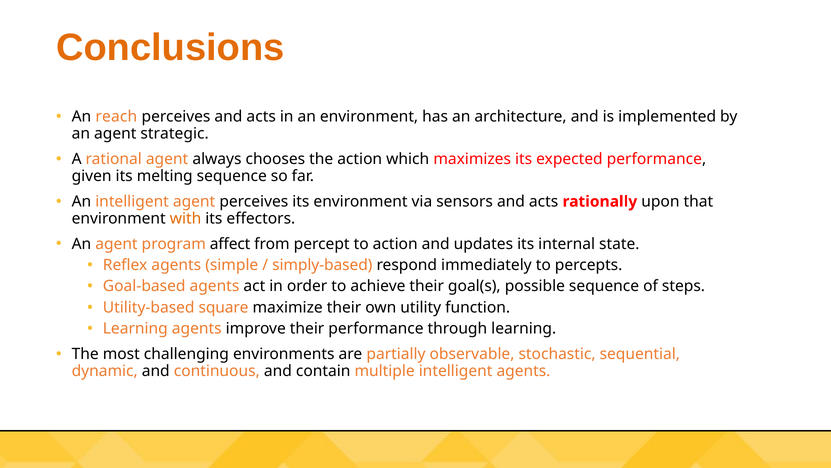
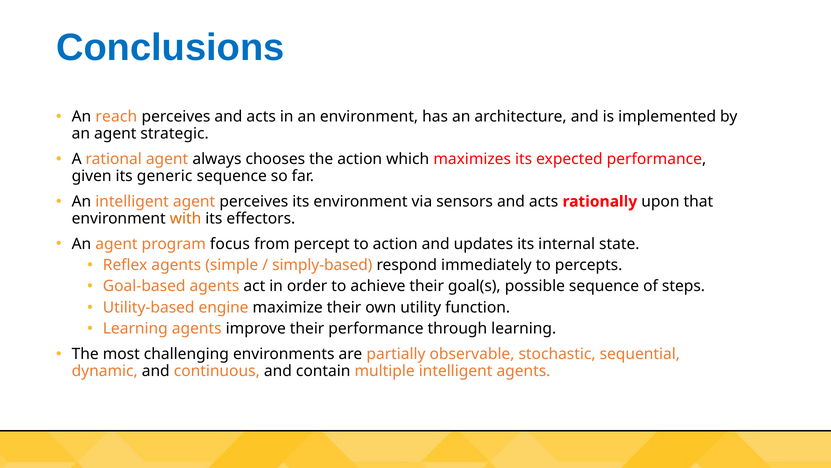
Conclusions colour: orange -> blue
melting: melting -> generic
affect: affect -> focus
square: square -> engine
